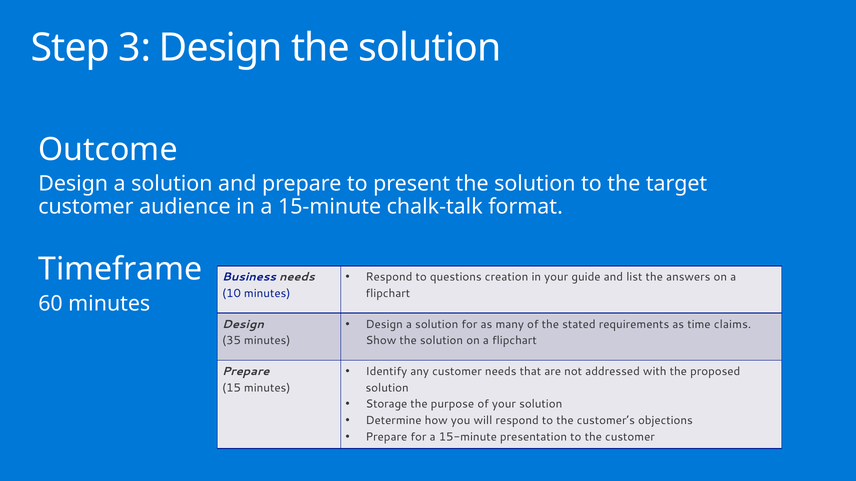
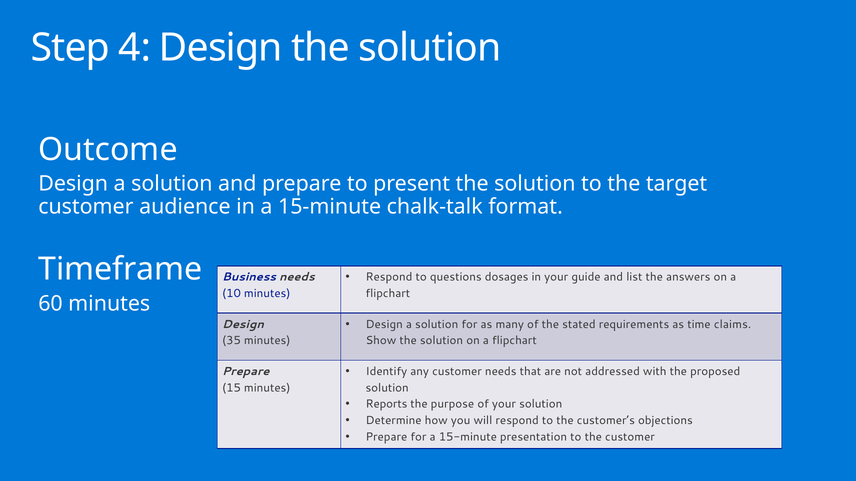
3: 3 -> 4
creation: creation -> dosages
Storage: Storage -> Reports
